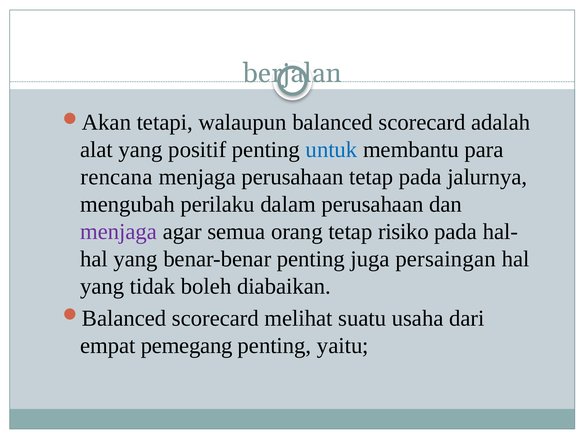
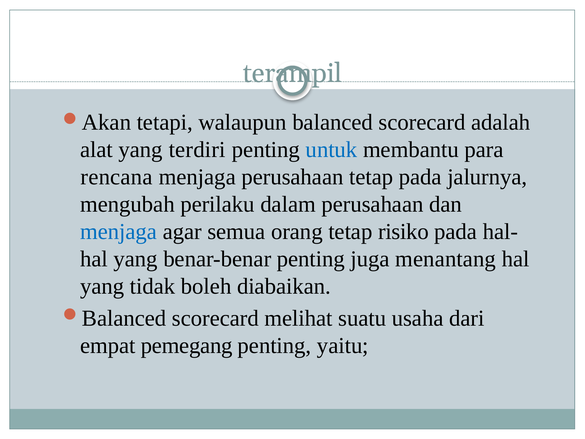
berjalan: berjalan -> terampil
positif: positif -> terdiri
menjaga at (119, 232) colour: purple -> blue
persaingan: persaingan -> menantang
